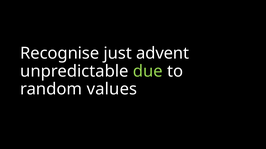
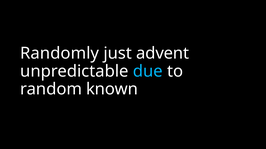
Recognise: Recognise -> Randomly
due colour: light green -> light blue
values: values -> known
